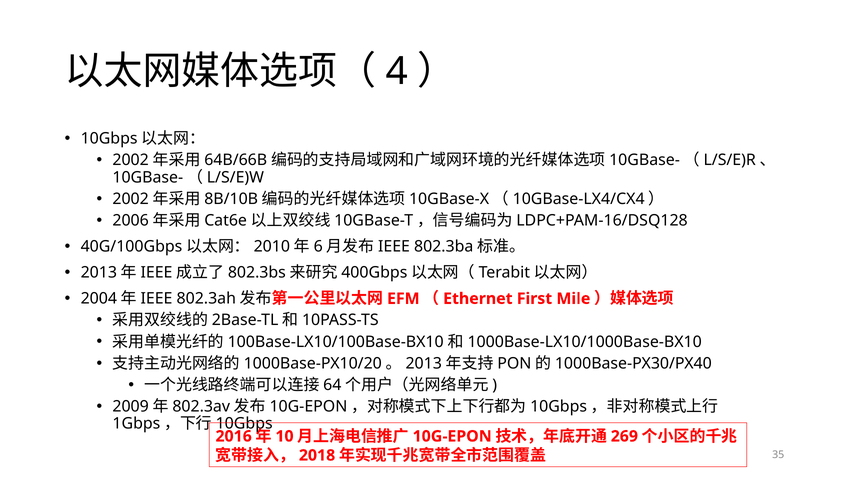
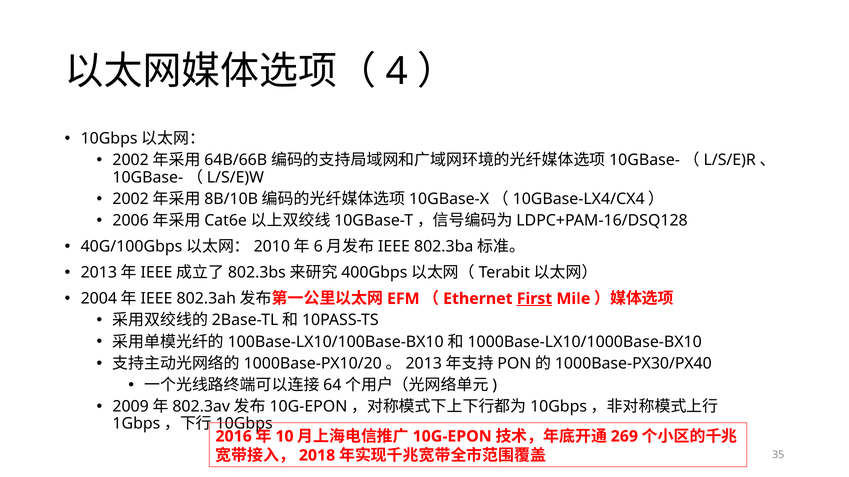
First underline: none -> present
